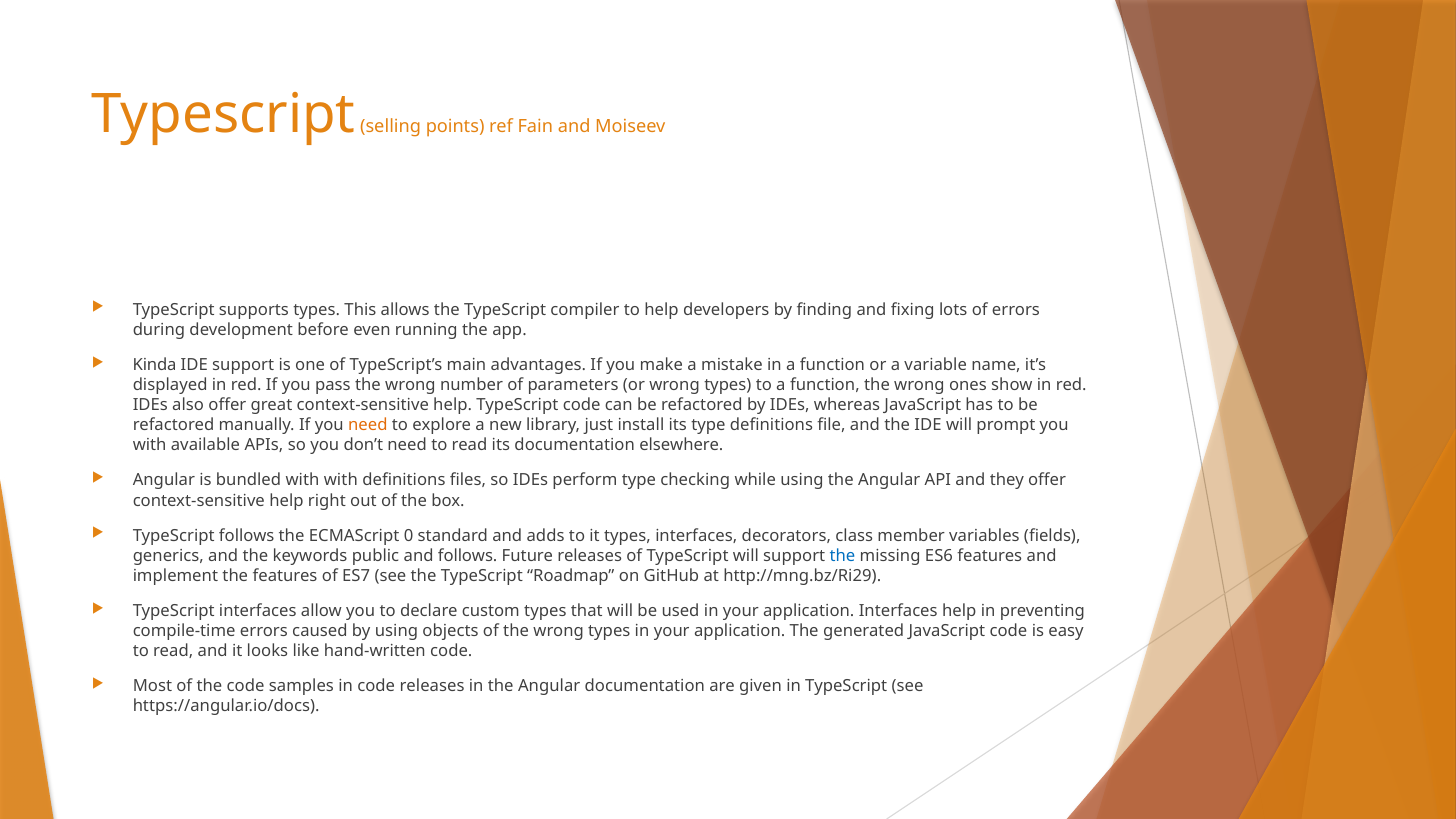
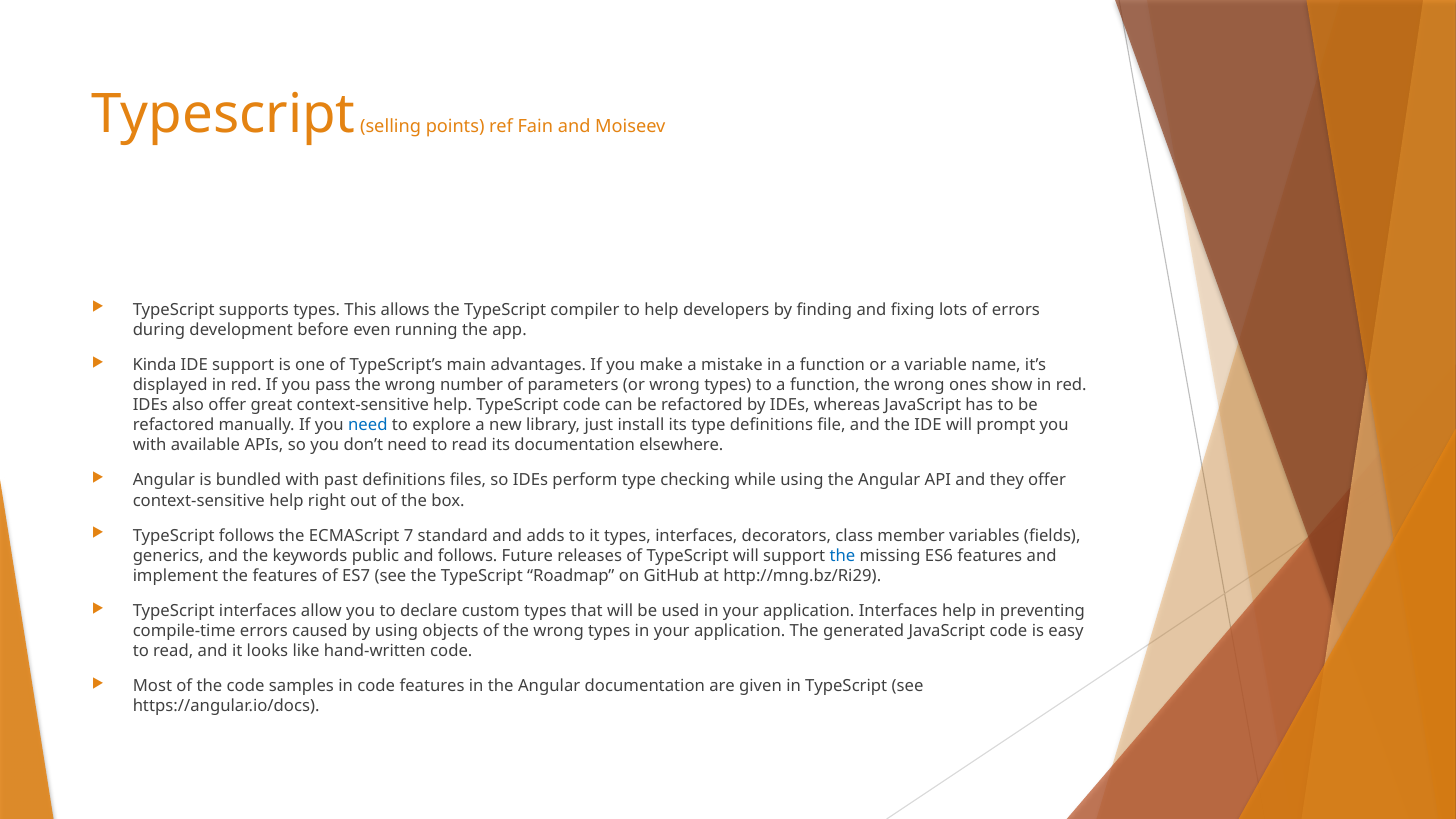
need at (368, 425) colour: orange -> blue
with with: with -> past
0: 0 -> 7
code releases: releases -> features
